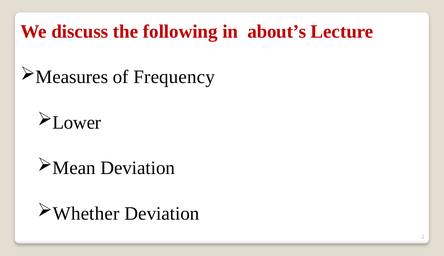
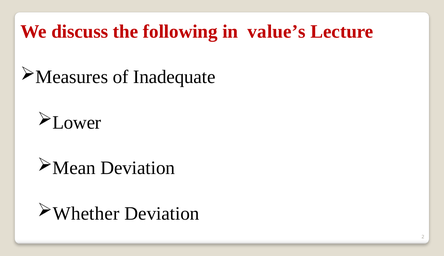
about’s: about’s -> value’s
Frequency: Frequency -> Inadequate
